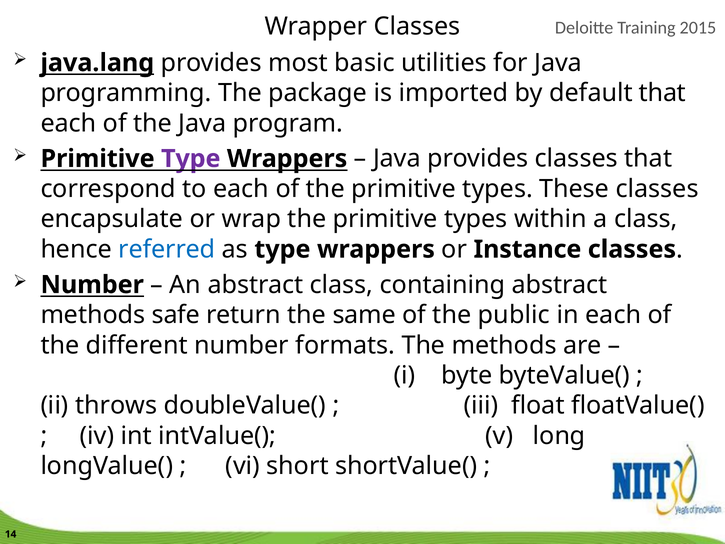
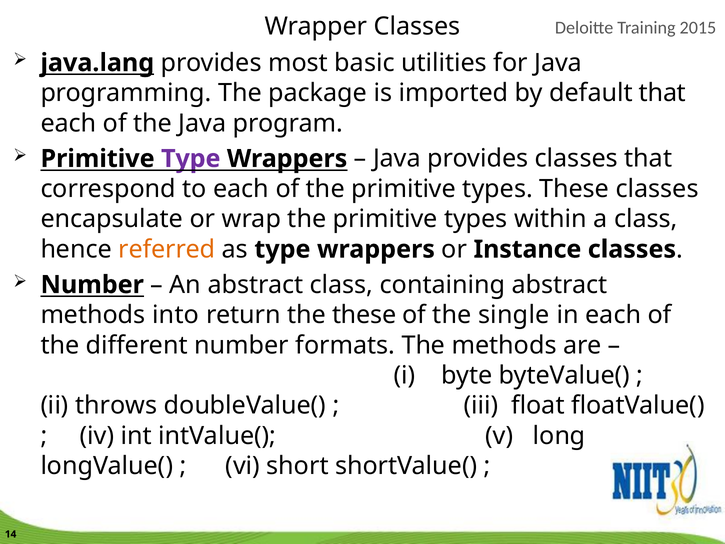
referred colour: blue -> orange
safe: safe -> into
the same: same -> these
public: public -> single
